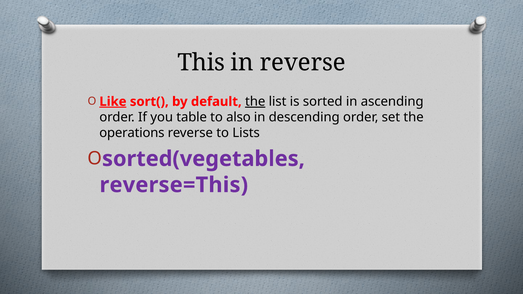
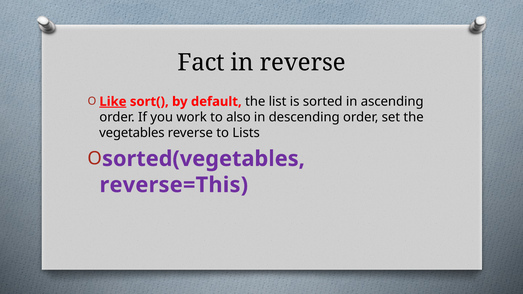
This: This -> Fact
the at (255, 102) underline: present -> none
table: table -> work
operations: operations -> vegetables
